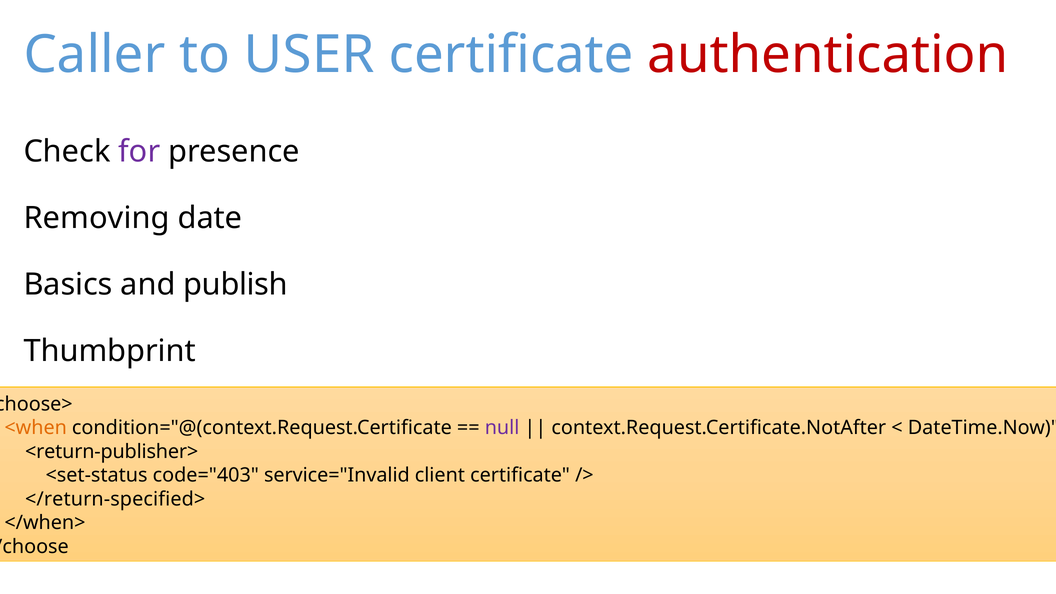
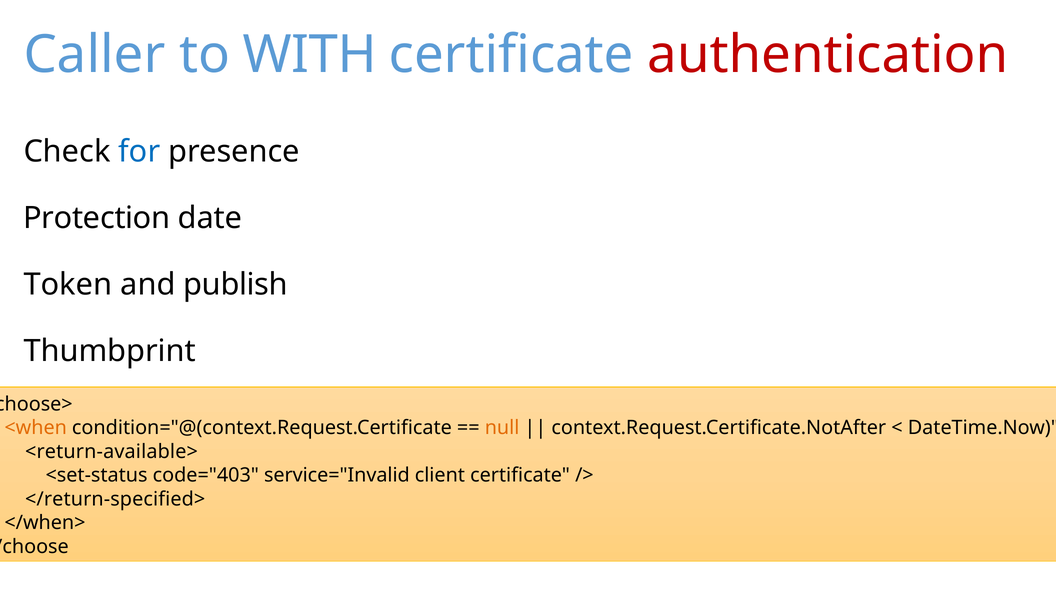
USER: USER -> WITH
for colour: purple -> blue
Removing: Removing -> Protection
Basics: Basics -> Token
null colour: purple -> orange
<return-publisher>: <return-publisher> -> <return-available>
